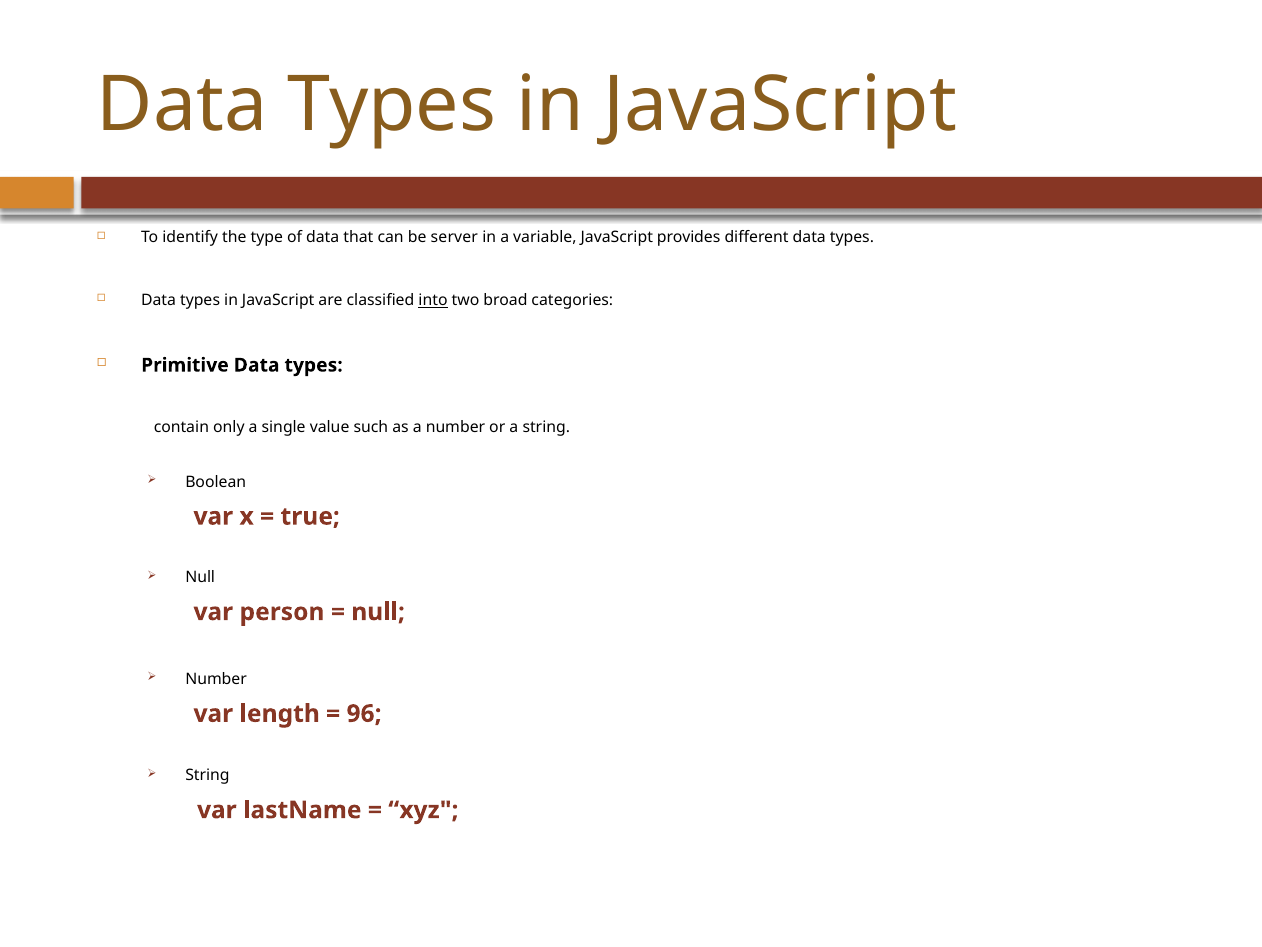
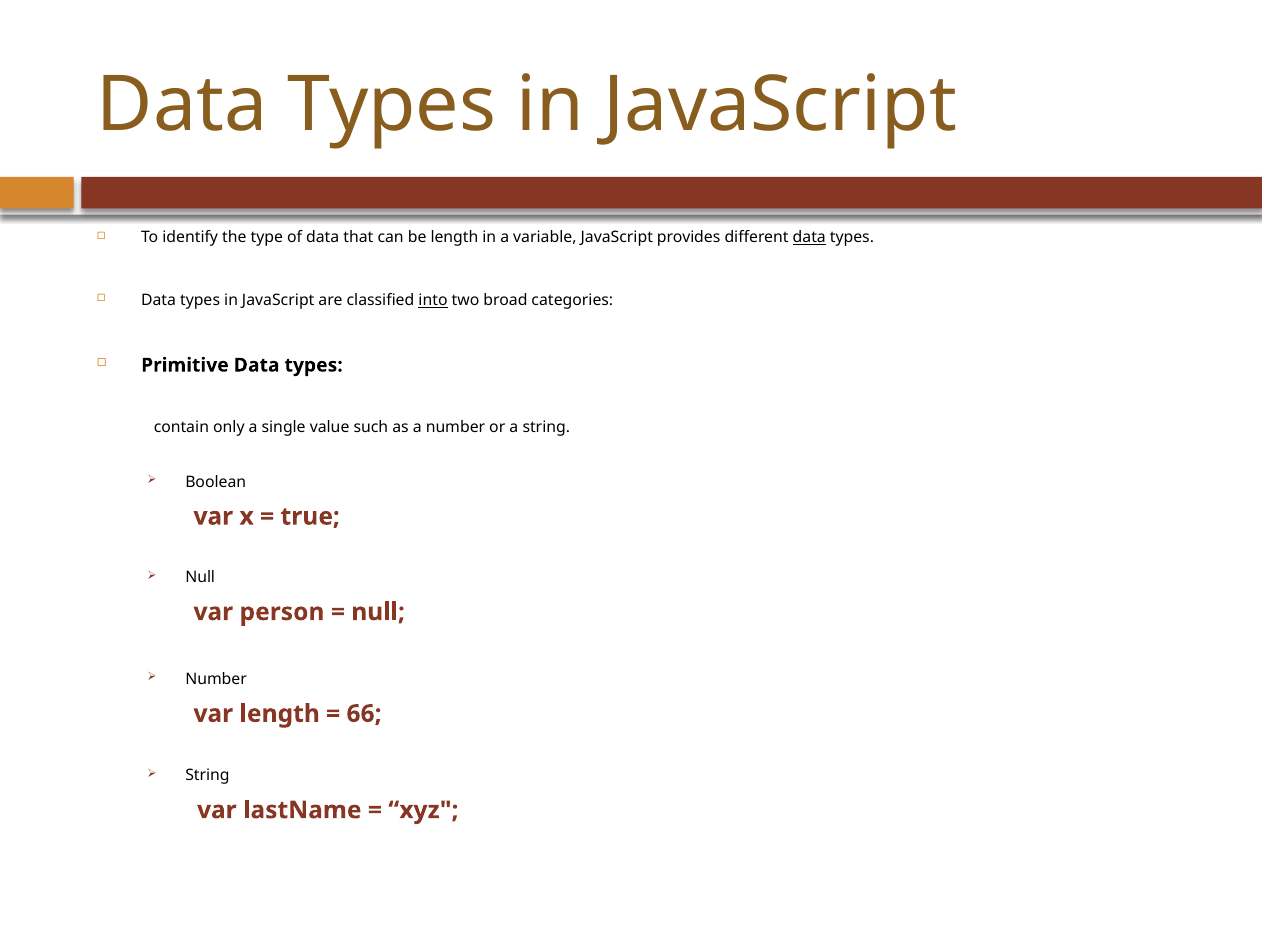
be server: server -> length
data at (809, 238) underline: none -> present
96: 96 -> 66
